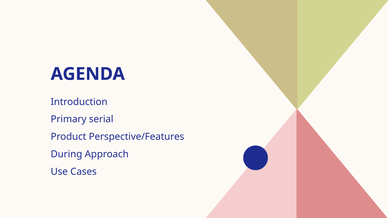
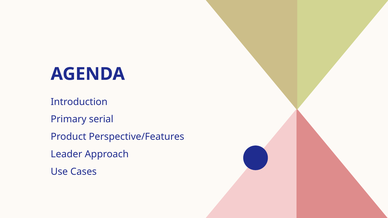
During: During -> Leader
